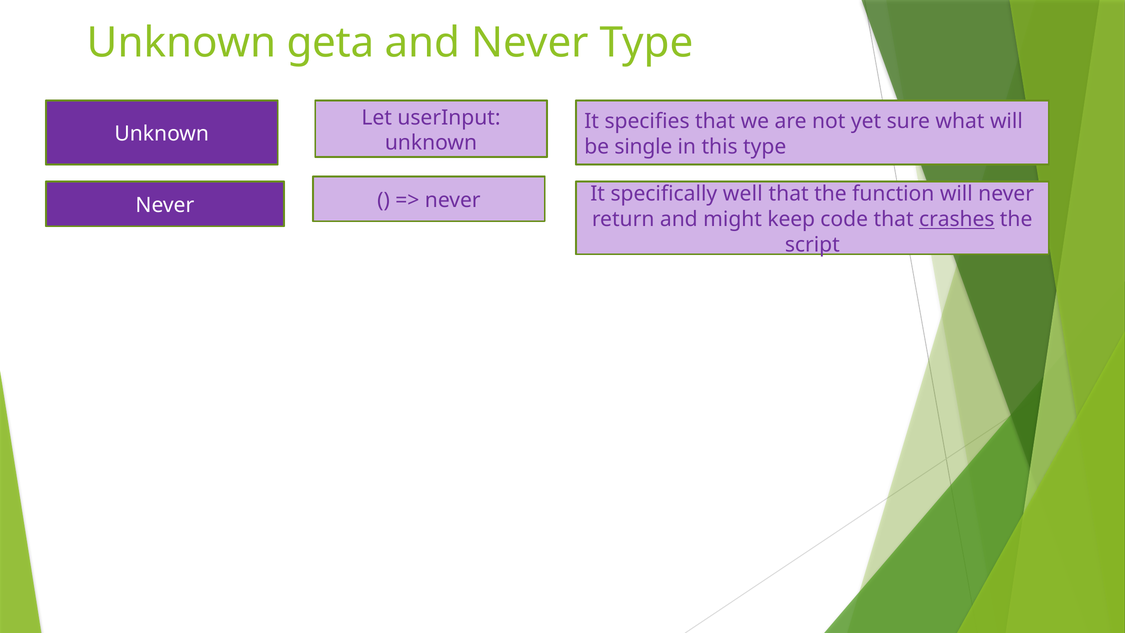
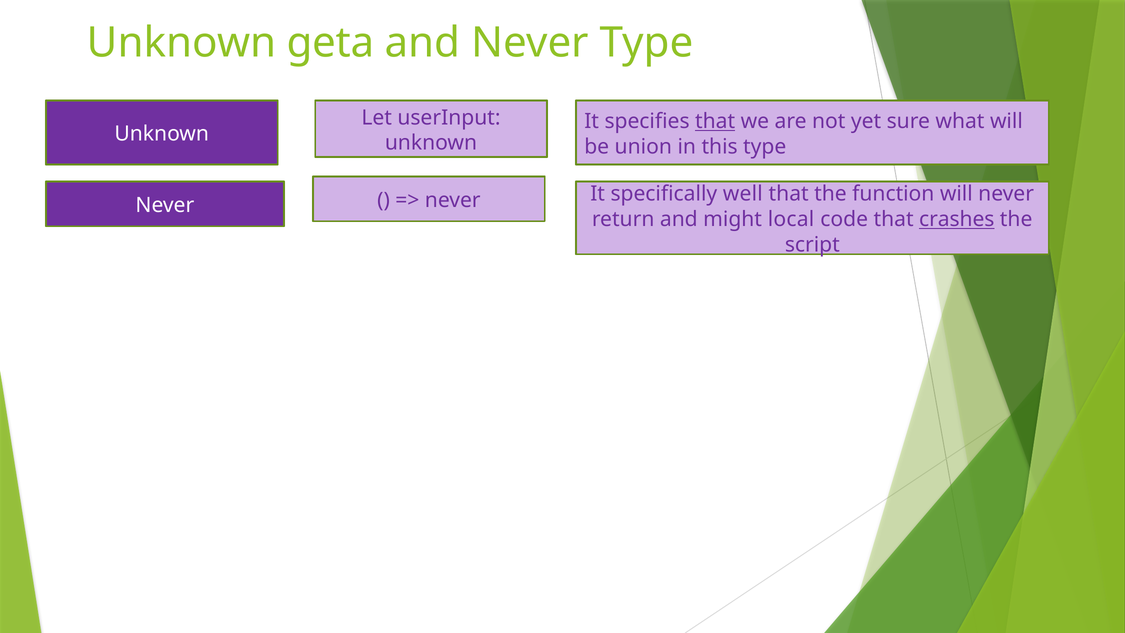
that at (715, 121) underline: none -> present
single: single -> union
keep: keep -> local
